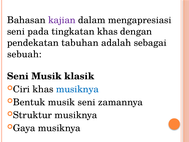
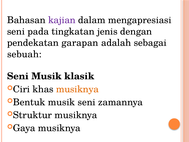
tingkatan khas: khas -> jenis
tabuhan: tabuhan -> garapan
musiknya at (77, 89) colour: blue -> orange
